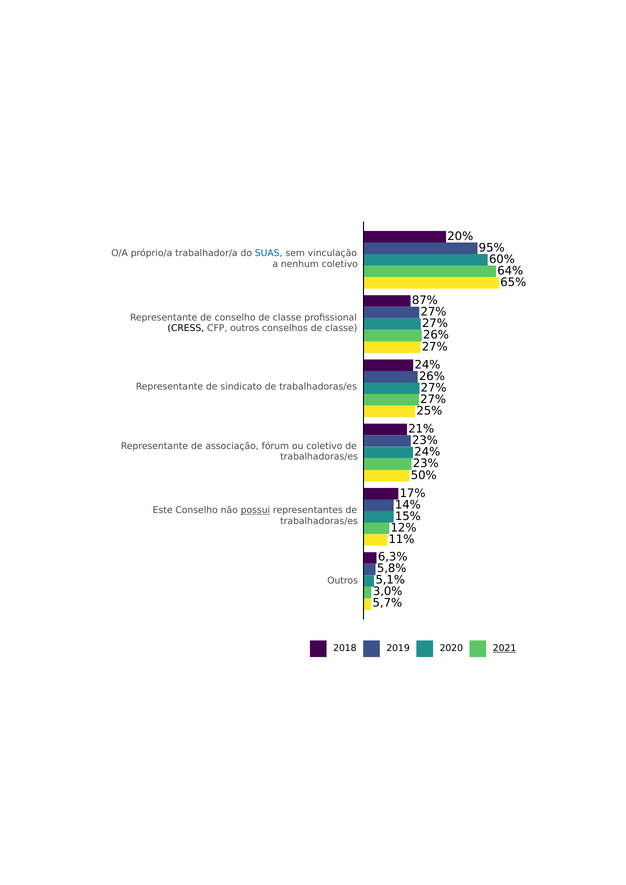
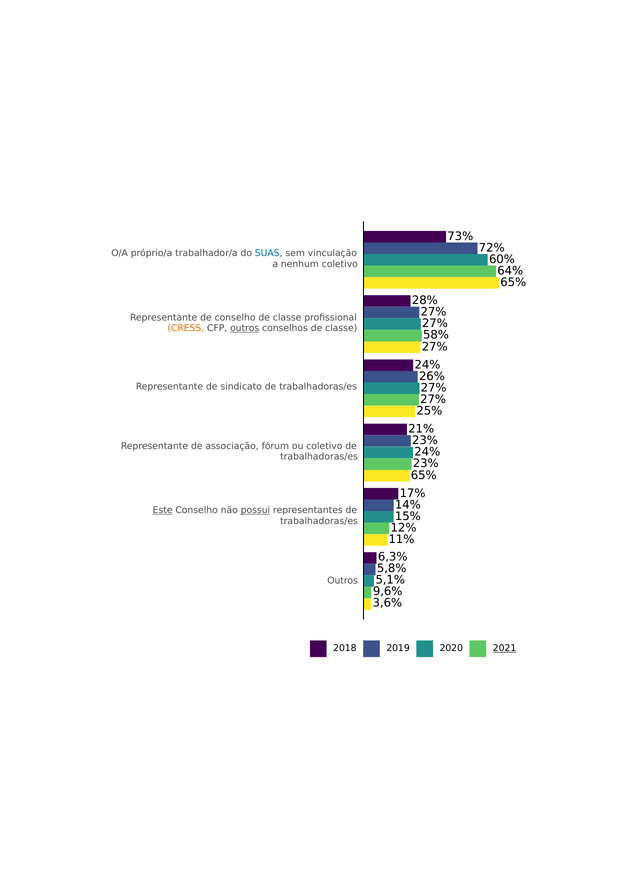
20%: 20% -> 73%
95%: 95% -> 72%
87%: 87% -> 28%
CRESS colour: black -> orange
outros at (245, 328) underline: none -> present
26% at (436, 335): 26% -> 58%
50% at (424, 475): 50% -> 65%
Este underline: none -> present
3,0%: 3,0% -> 9,6%
5,7%: 5,7% -> 3,6%
